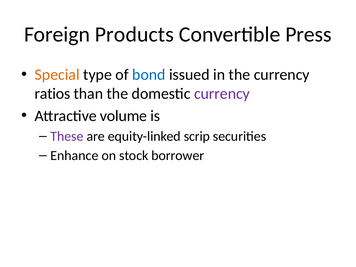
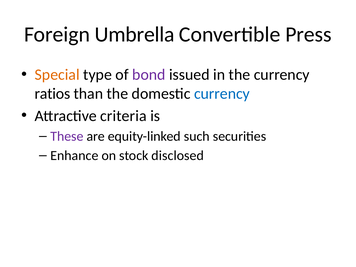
Products: Products -> Umbrella
bond colour: blue -> purple
currency at (222, 94) colour: purple -> blue
volume: volume -> criteria
scrip: scrip -> such
borrower: borrower -> disclosed
